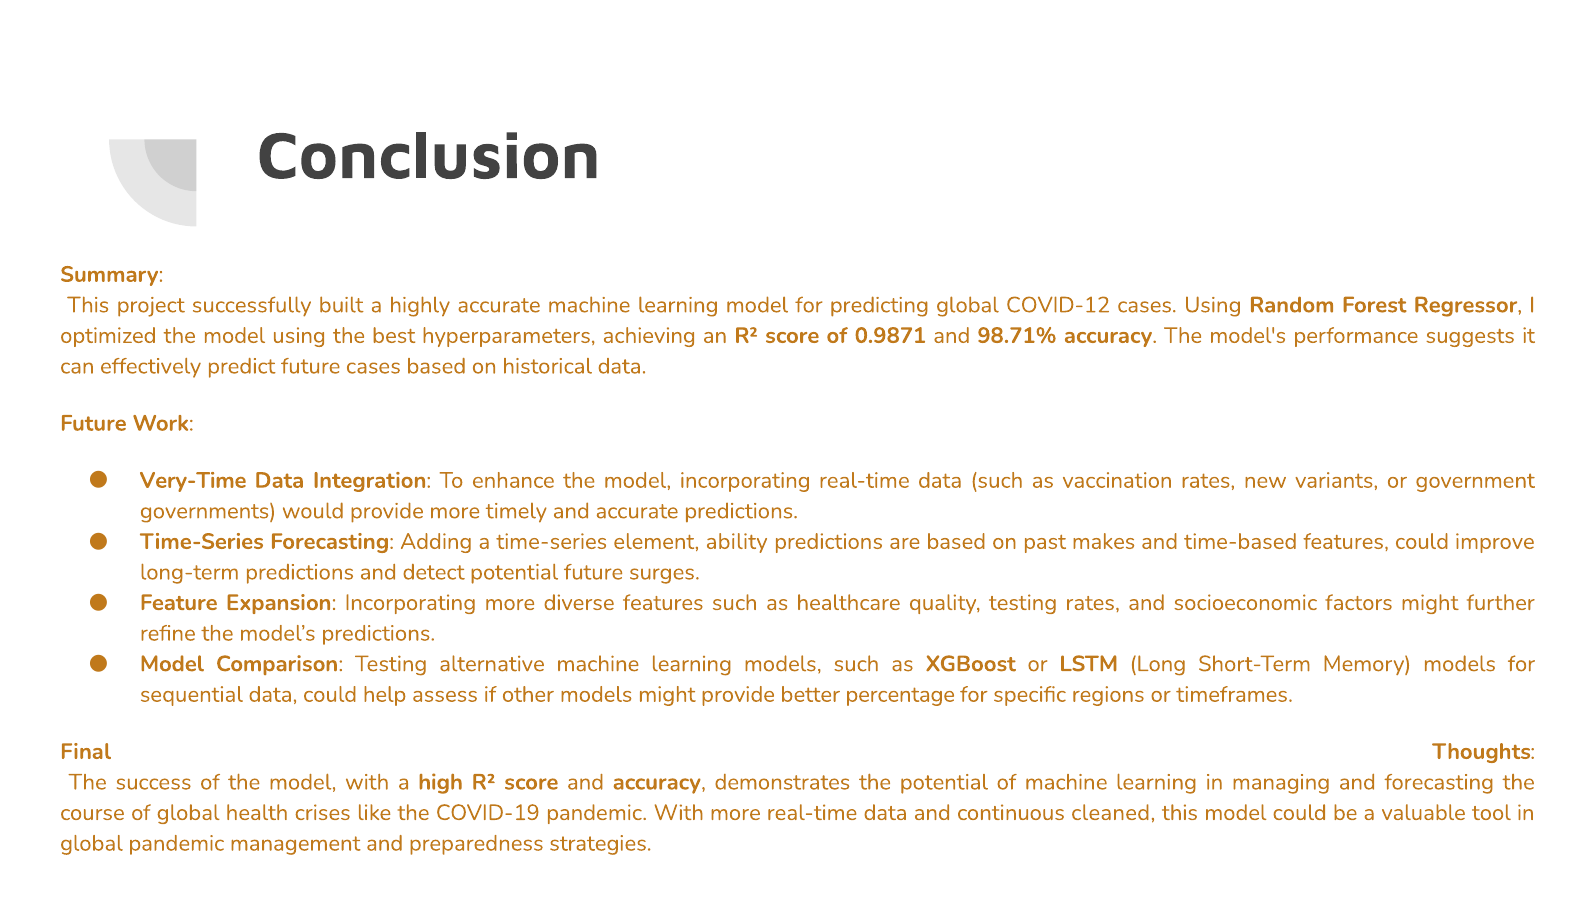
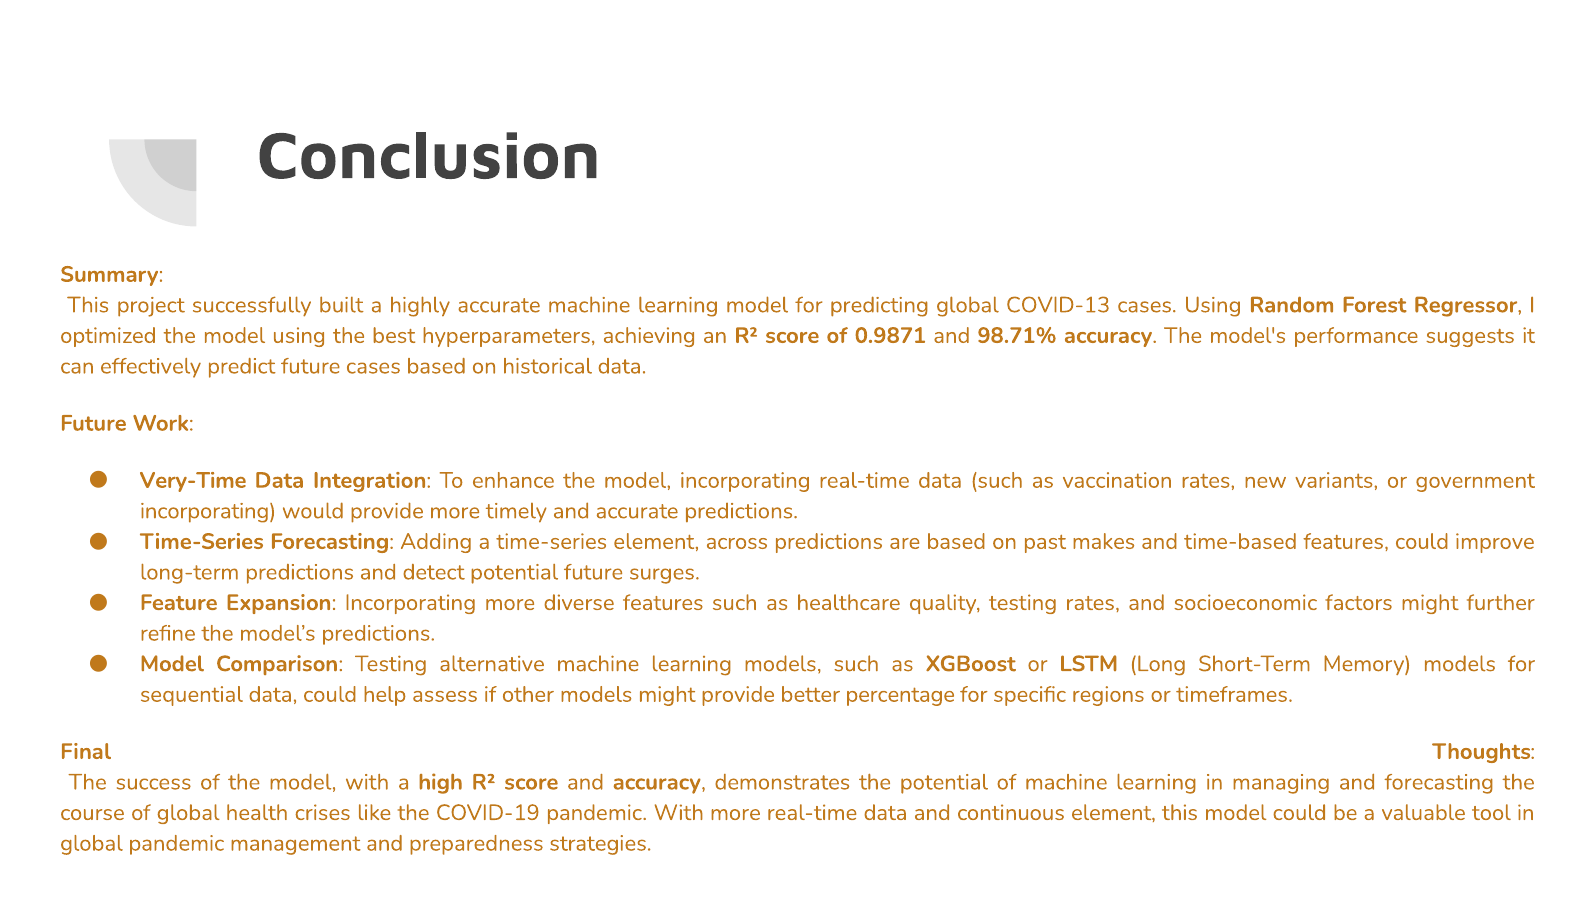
COVID-12: COVID-12 -> COVID-13
governments at (208, 511): governments -> incorporating
ability: ability -> across
continuous cleaned: cleaned -> element
